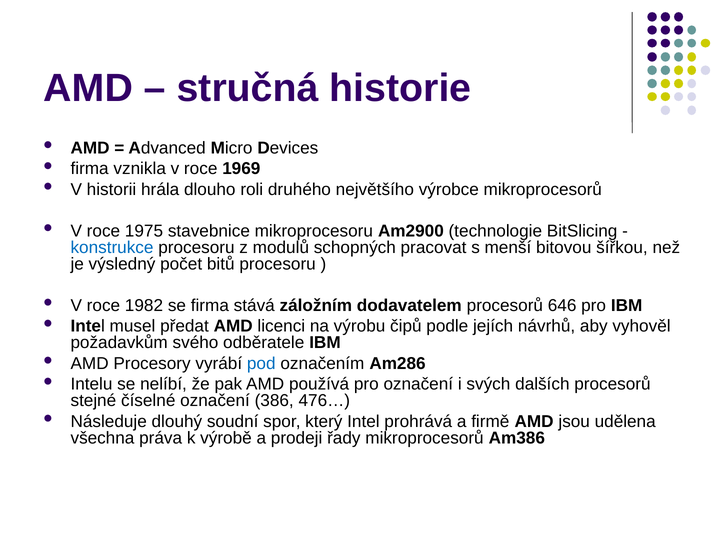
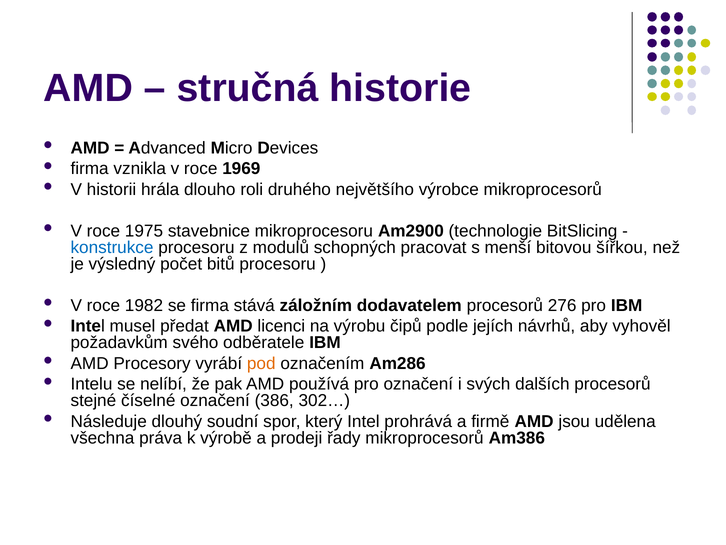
646: 646 -> 276
pod colour: blue -> orange
476…: 476… -> 302…
